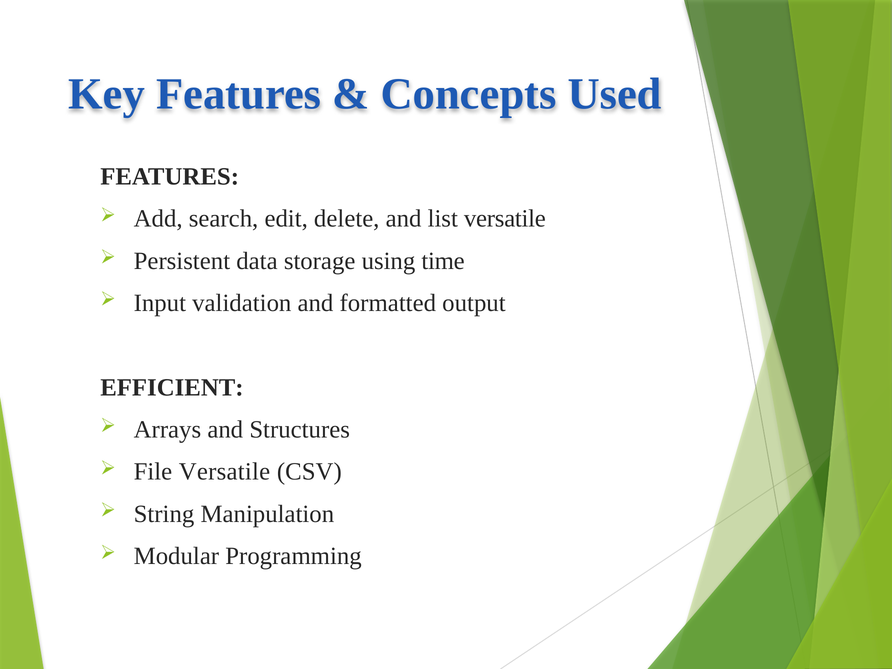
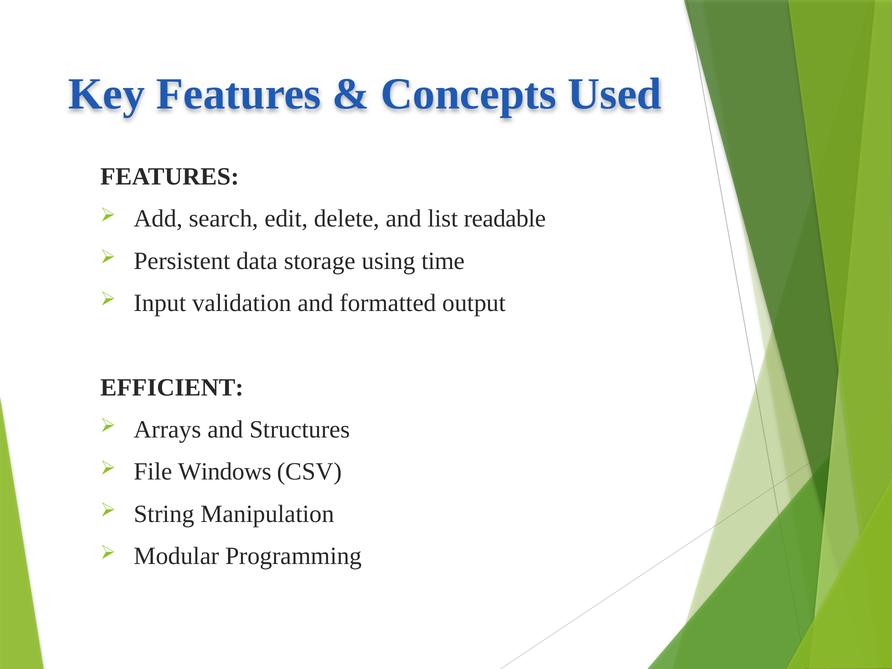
list versatile: versatile -> readable
File Versatile: Versatile -> Windows
